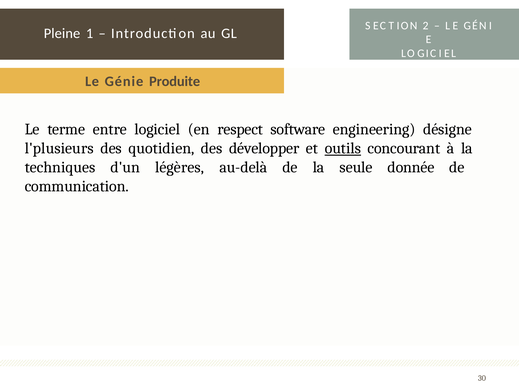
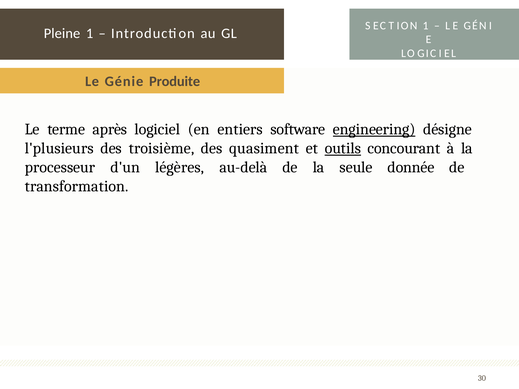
ION 2: 2 -> 1
entre: entre -> après
respect: respect -> entiers
engineering underline: none -> present
quotidien: quotidien -> troisième
développer: développer -> quasiment
techniques: techniques -> processeur
communication: communication -> transformation
